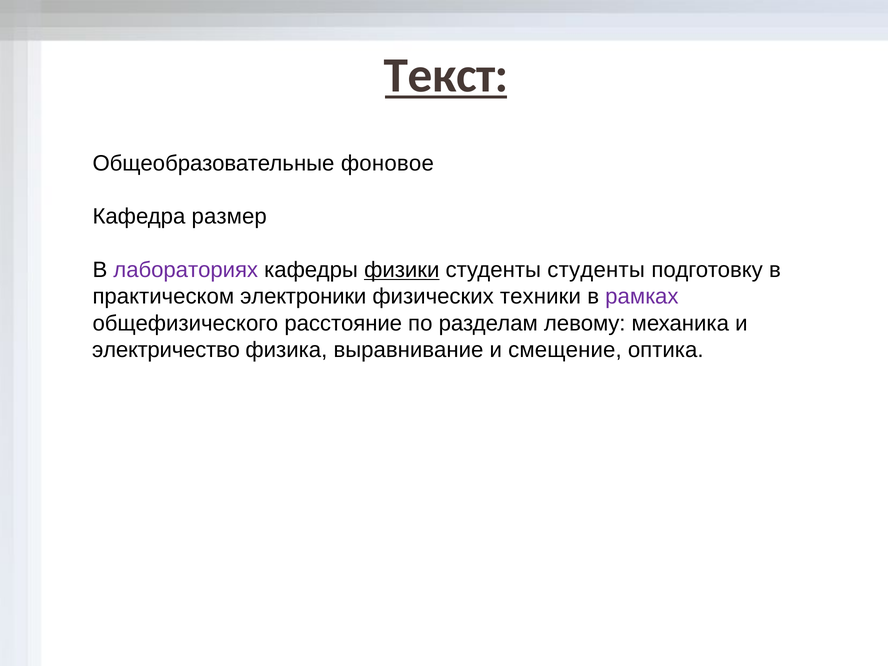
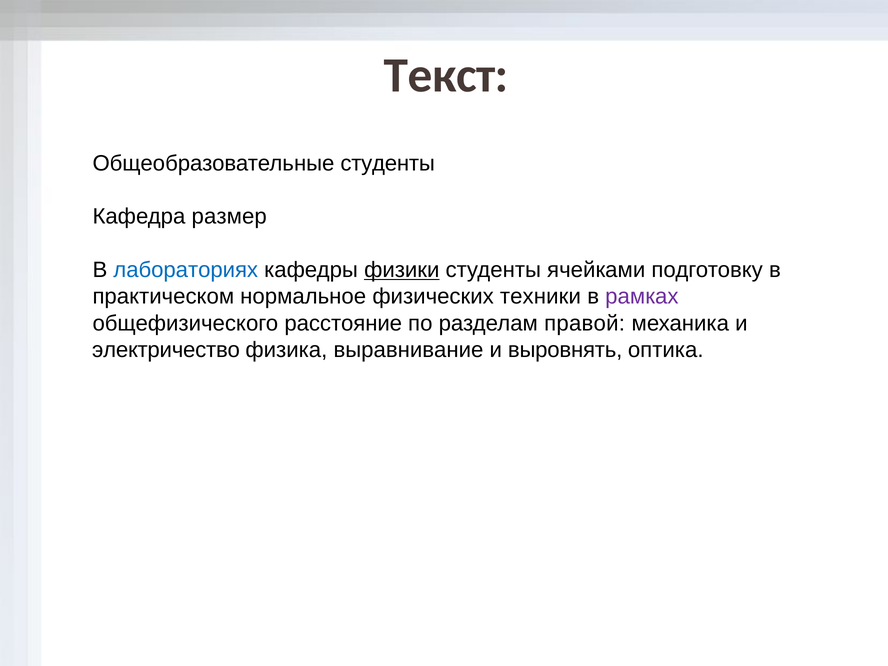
Текст underline: present -> none
Общеобразовательные фоновое: фоновое -> студенты
лабораториях colour: purple -> blue
студенты студенты: студенты -> ячейками
электроники: электроники -> нормальное
левому: левому -> правой
смещение: смещение -> выровнять
